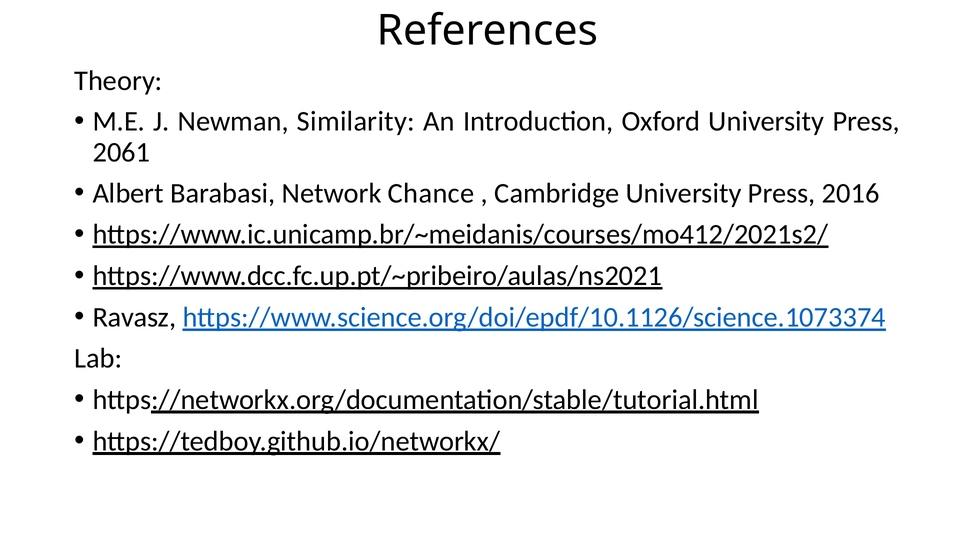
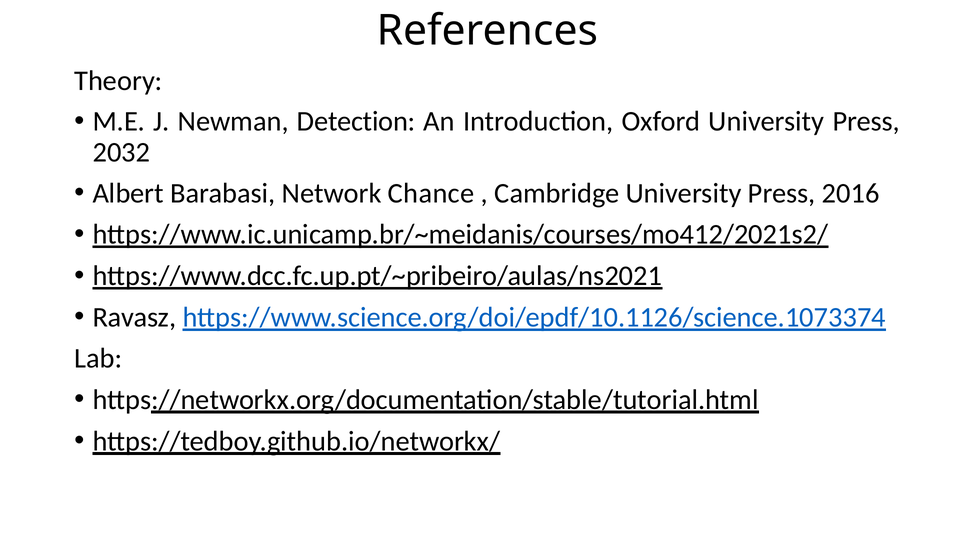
Similarity: Similarity -> Detection
2061: 2061 -> 2032
